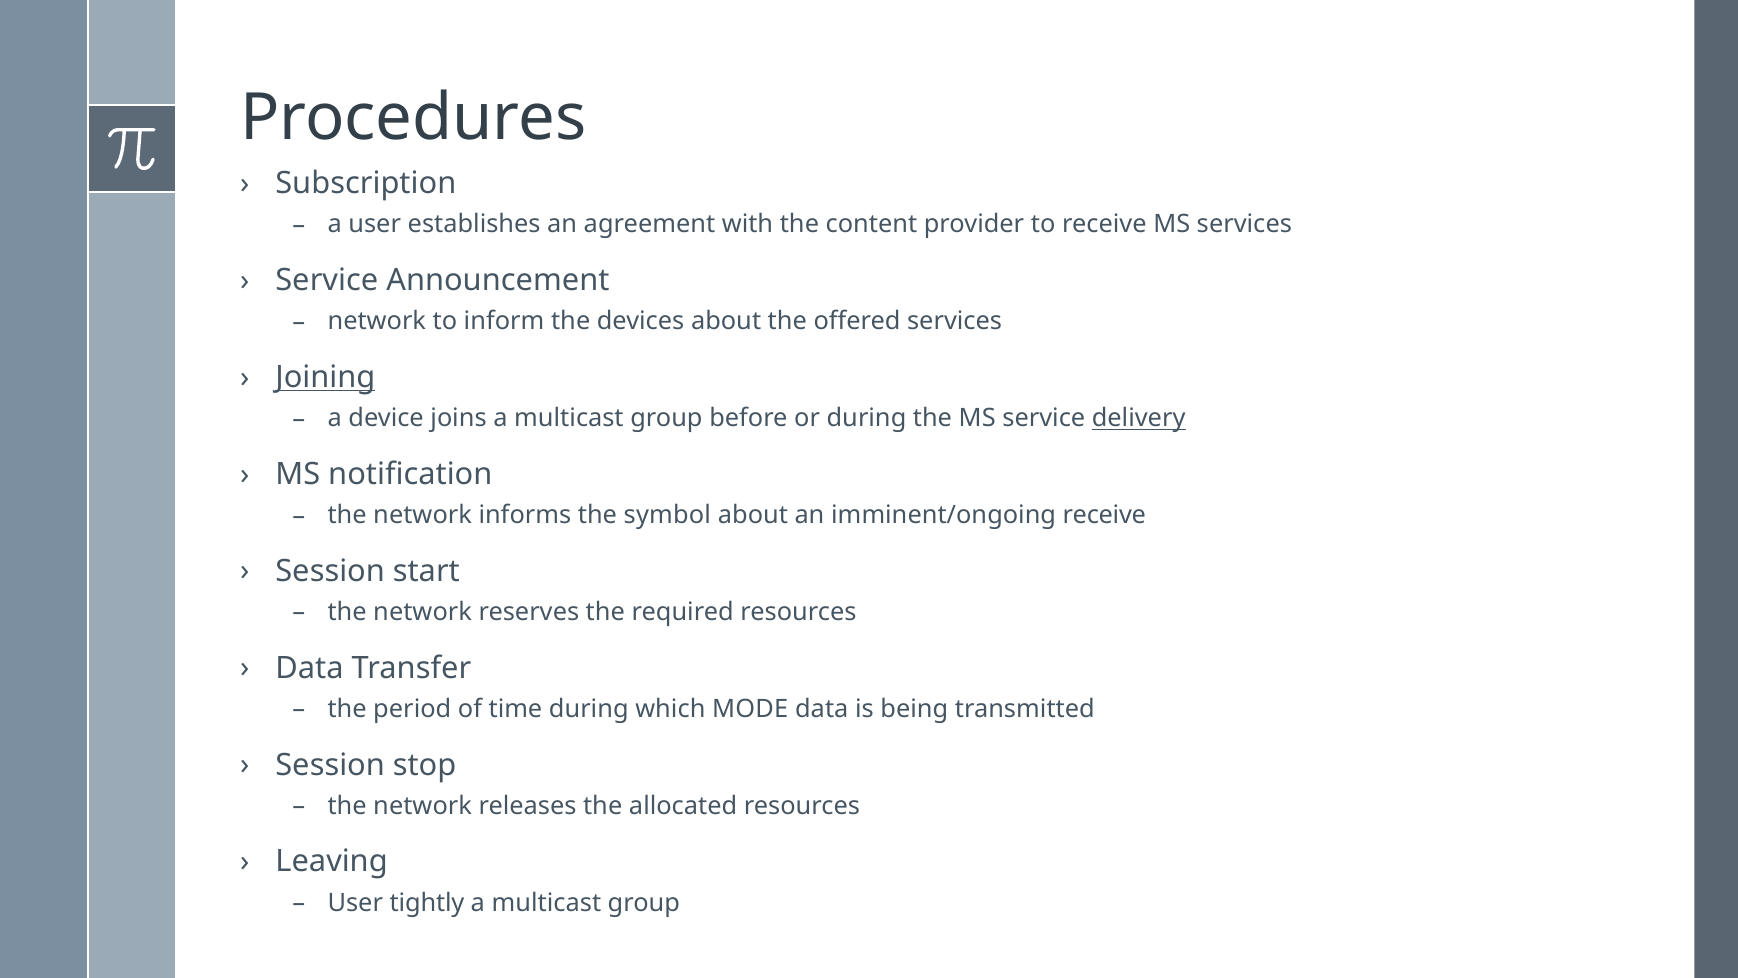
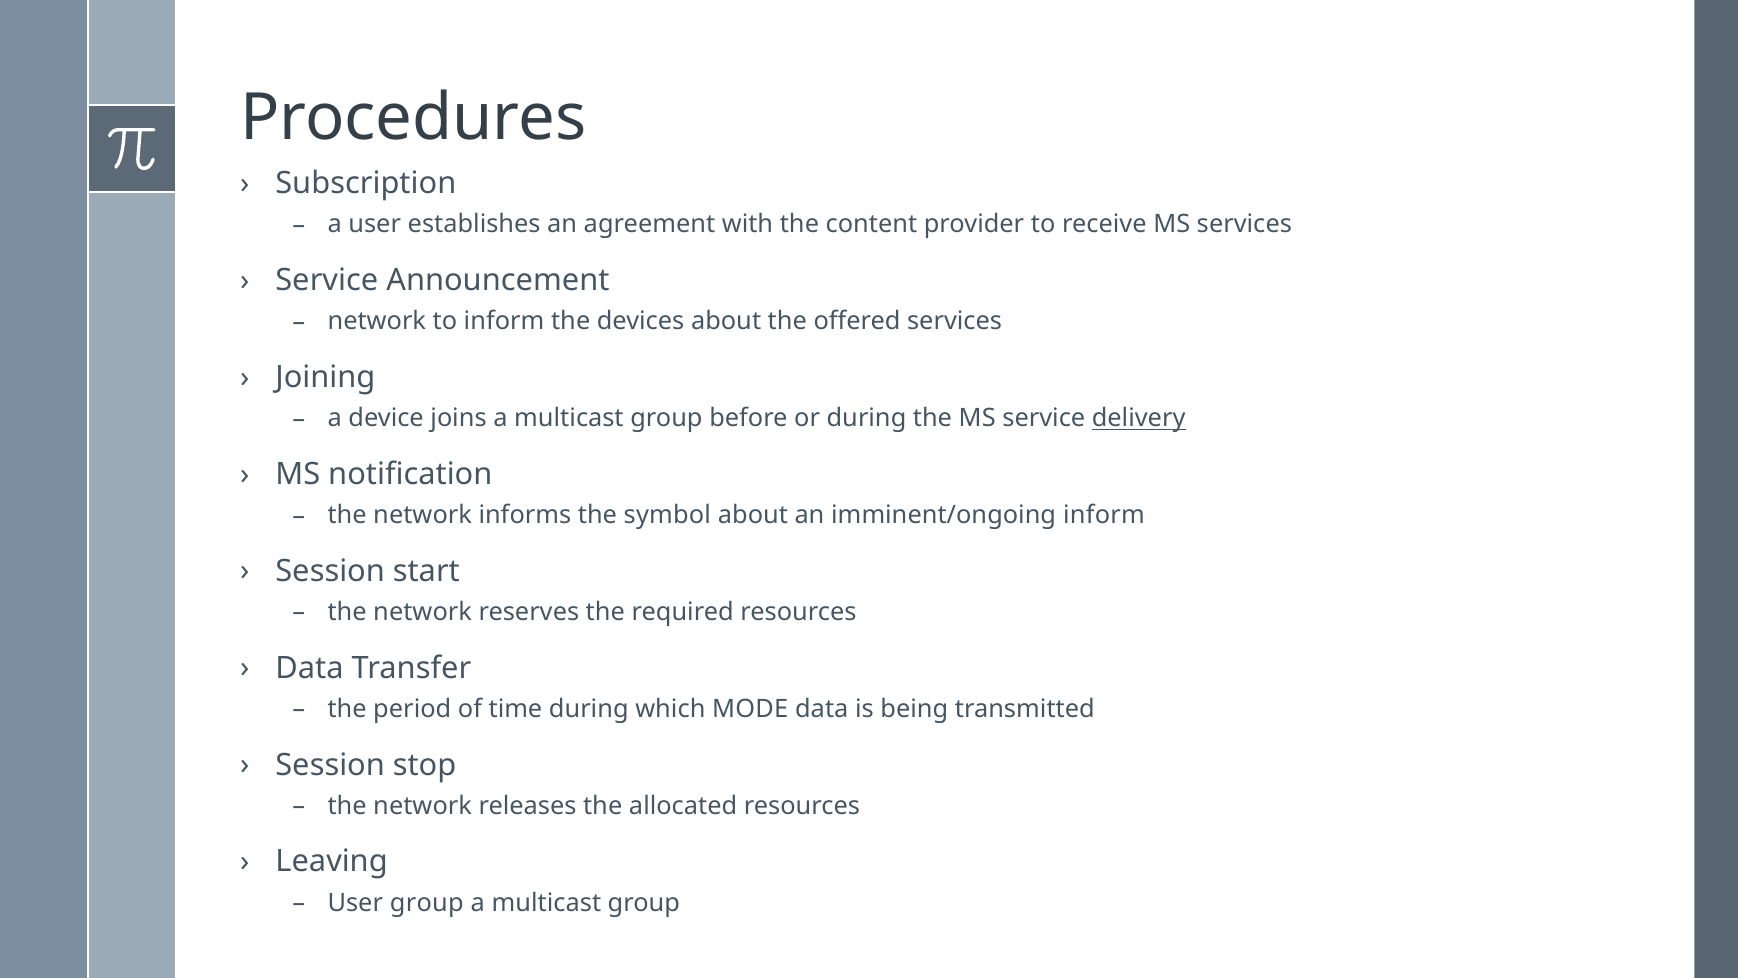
Joining underline: present -> none
imminent/ongoing receive: receive -> inform
User tightly: tightly -> group
